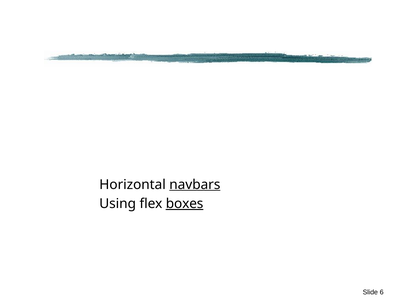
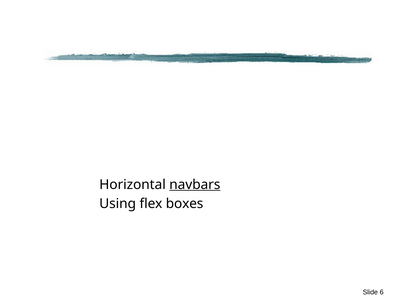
boxes underline: present -> none
